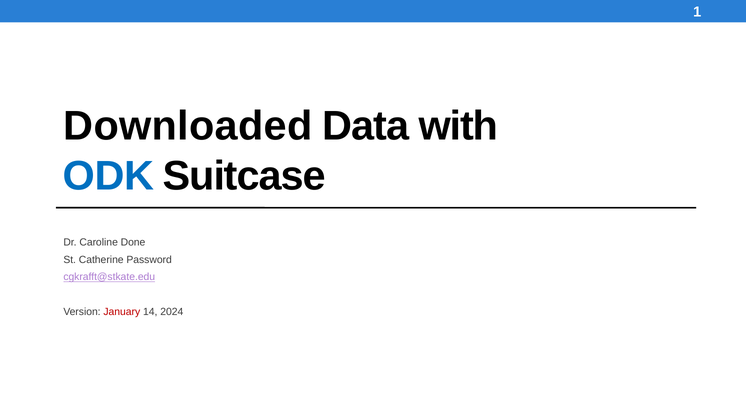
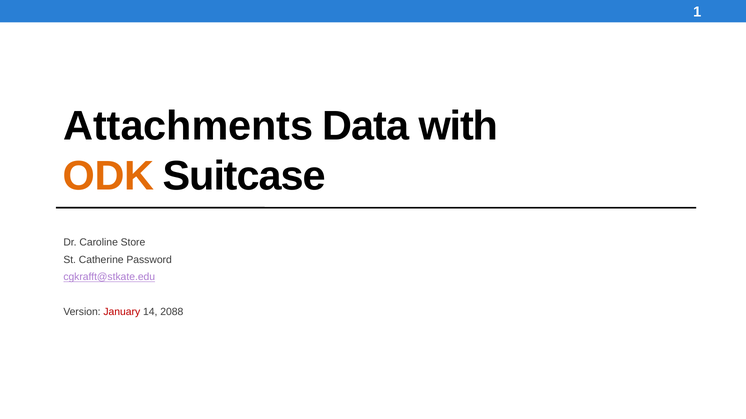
Downloaded: Downloaded -> Attachments
ODK colour: blue -> orange
Done: Done -> Store
2024: 2024 -> 2088
